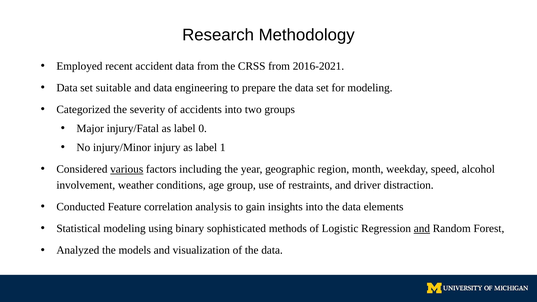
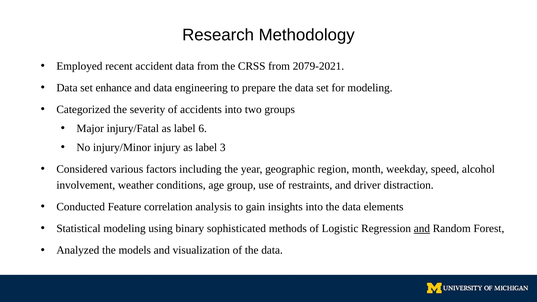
2016-2021: 2016-2021 -> 2079-2021
suitable: suitable -> enhance
0: 0 -> 6
1: 1 -> 3
various underline: present -> none
